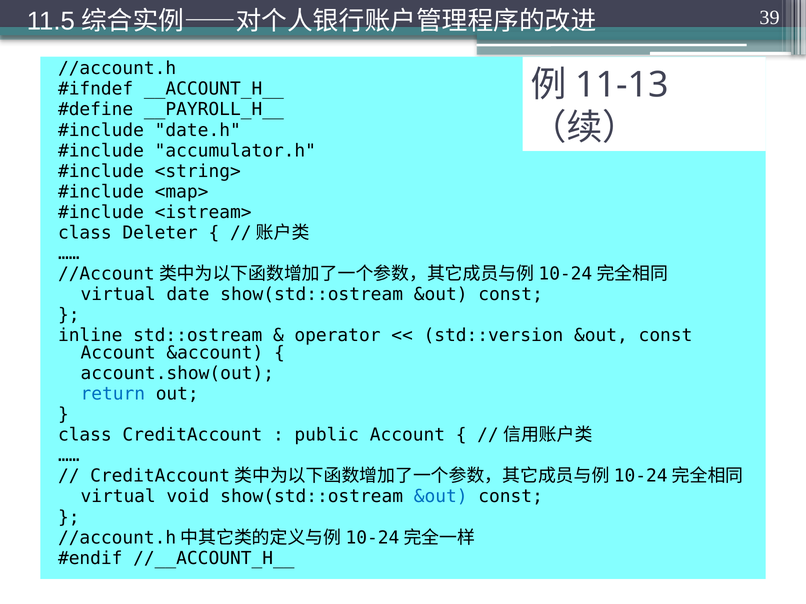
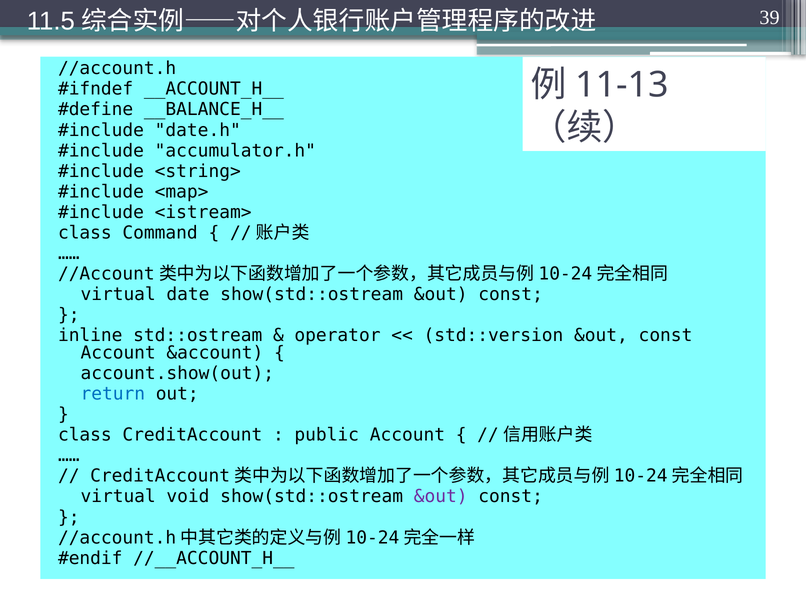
__PAYROLL_H__: __PAYROLL_H__ -> __BALANCE_H__
Deleter: Deleter -> Command
&out at (441, 497) colour: blue -> purple
